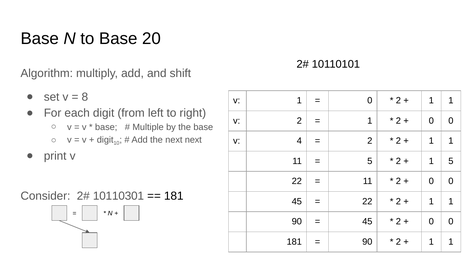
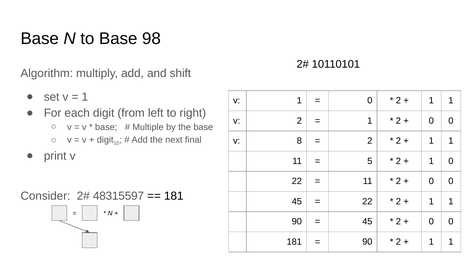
20: 20 -> 98
8 at (85, 97): 8 -> 1
next next: next -> final
4: 4 -> 8
1 5: 5 -> 0
10110301: 10110301 -> 48315597
